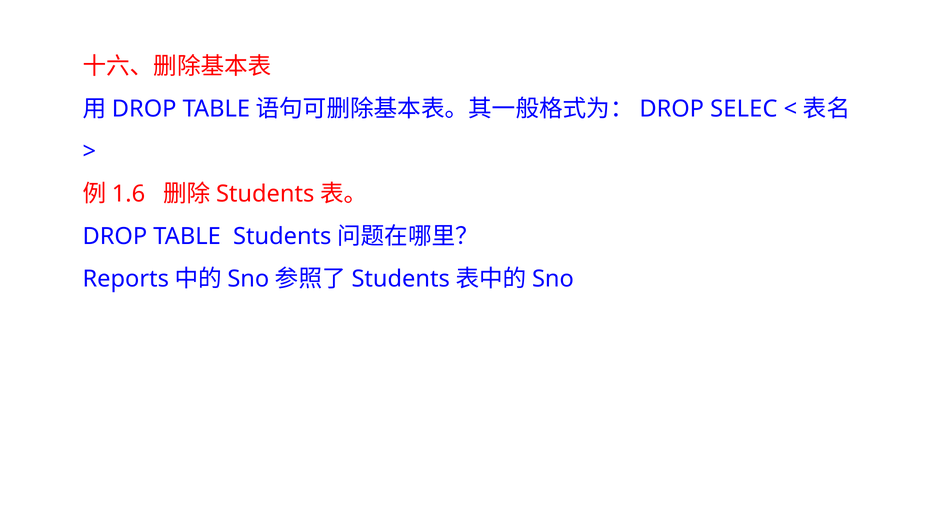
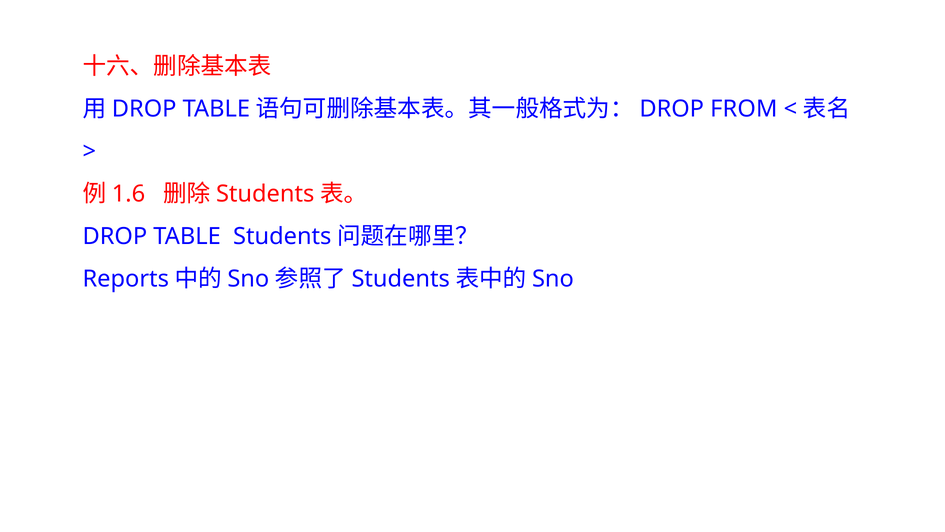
SELEC: SELEC -> FROM
